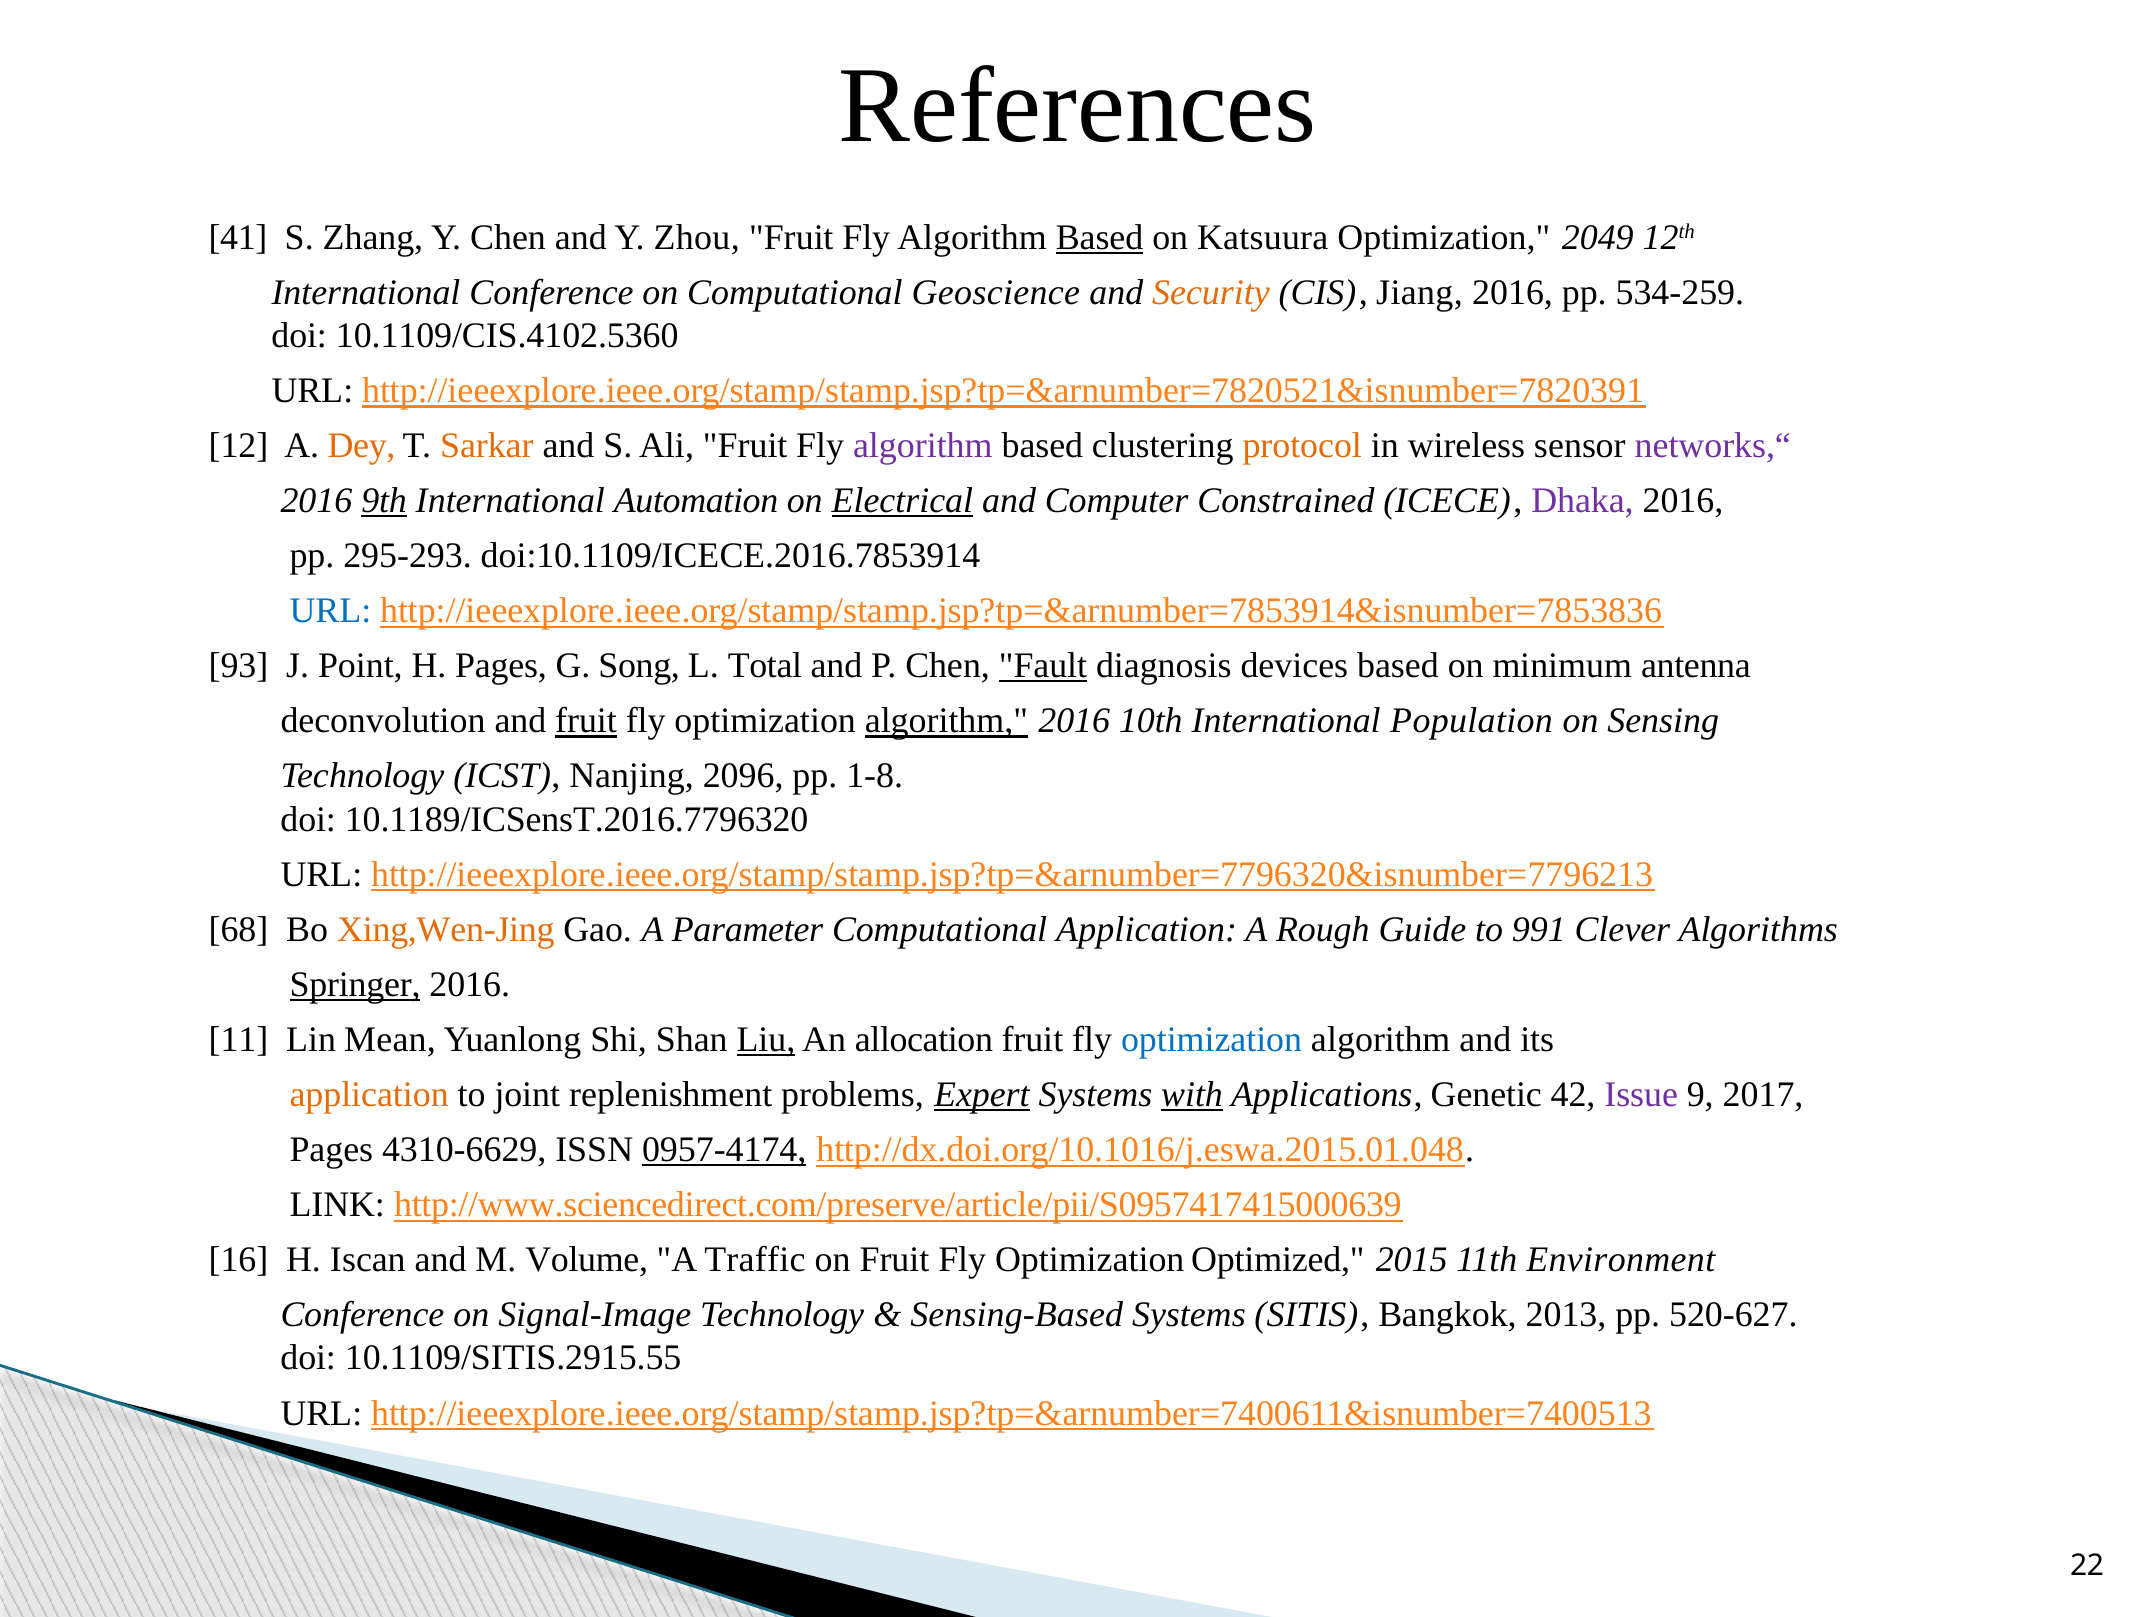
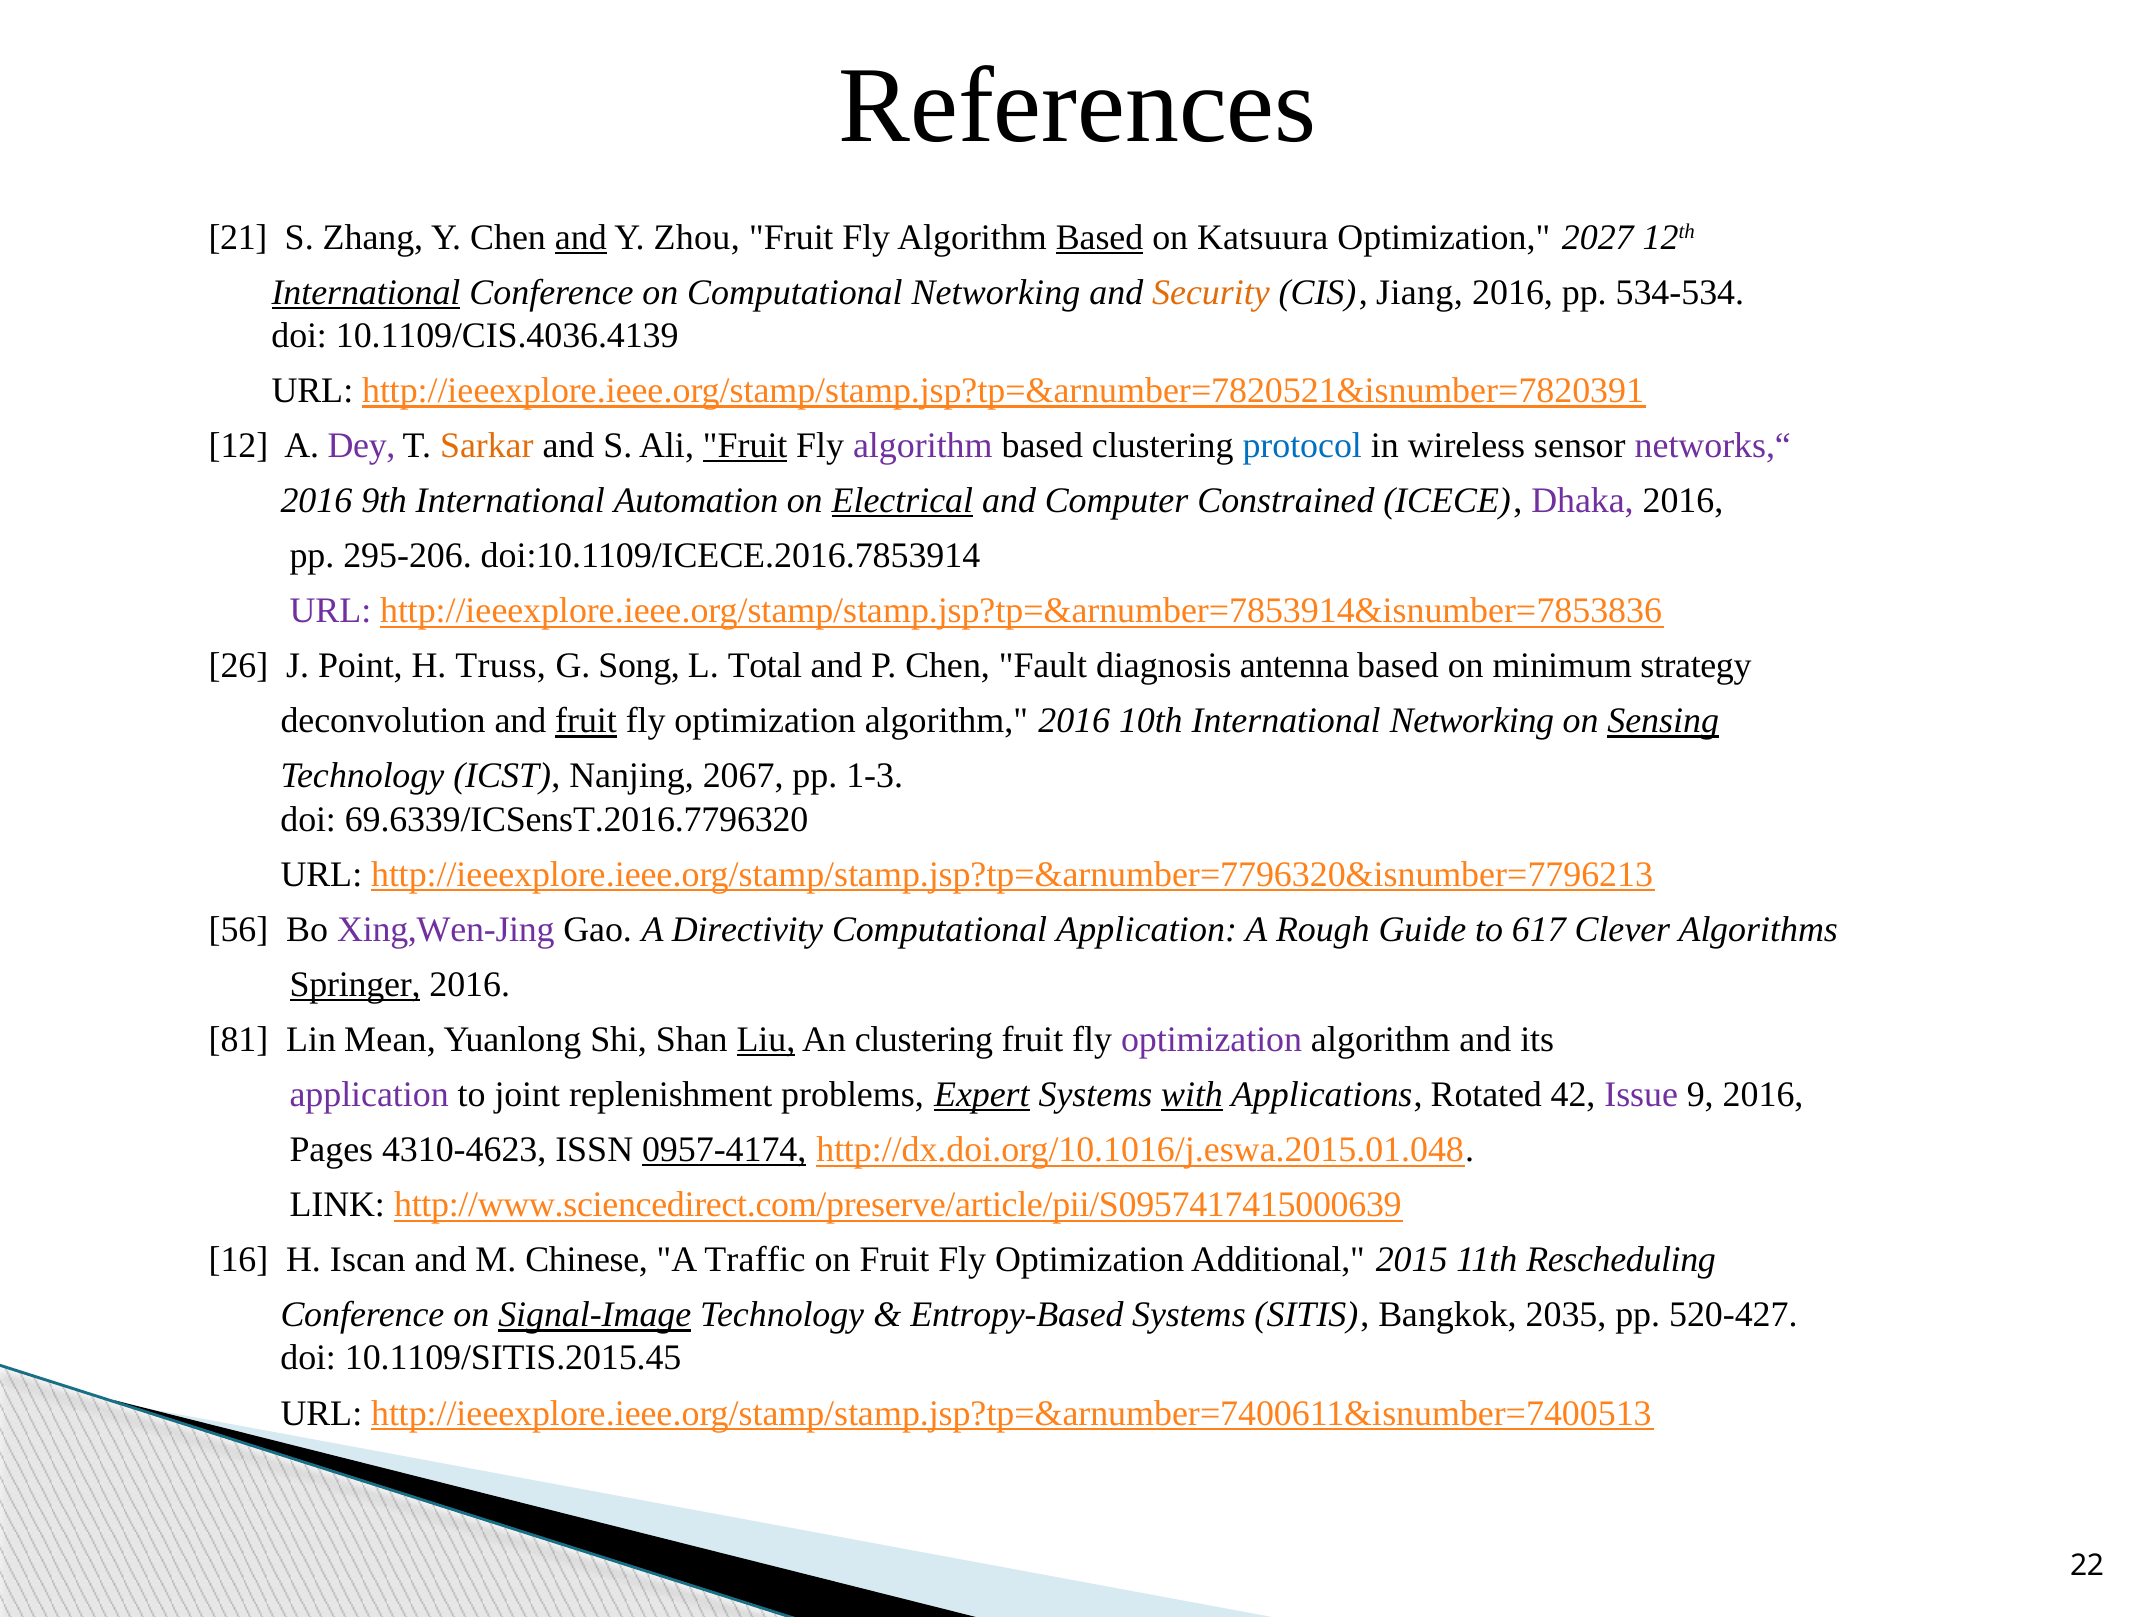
41: 41 -> 21
and at (581, 237) underline: none -> present
2049: 2049 -> 2027
International at (366, 292) underline: none -> present
Computational Geoscience: Geoscience -> Networking
534-259: 534-259 -> 534-534
10.1109/CIS.4102.5360: 10.1109/CIS.4102.5360 -> 10.1109/CIS.4036.4139
Dey colour: orange -> purple
Fruit at (745, 446) underline: none -> present
protocol colour: orange -> blue
9th underline: present -> none
295-293: 295-293 -> 295-206
URL at (330, 611) colour: blue -> purple
93: 93 -> 26
H Pages: Pages -> Truss
Fault underline: present -> none
devices: devices -> antenna
antenna: antenna -> strategy
algorithm at (946, 721) underline: present -> none
International Population: Population -> Networking
Sensing underline: none -> present
2096: 2096 -> 2067
1-8: 1-8 -> 1-3
10.1189/ICSensT.2016.7796320: 10.1189/ICSensT.2016.7796320 -> 69.6339/ICSensT.2016.7796320
68: 68 -> 56
Xing,Wen-Jing colour: orange -> purple
Parameter: Parameter -> Directivity
991: 991 -> 617
11: 11 -> 81
An allocation: allocation -> clustering
optimization at (1212, 1040) colour: blue -> purple
application at (369, 1095) colour: orange -> purple
Genetic: Genetic -> Rotated
9 2017: 2017 -> 2016
4310-6629: 4310-6629 -> 4310-4623
Volume: Volume -> Chinese
Optimized: Optimized -> Additional
Environment: Environment -> Rescheduling
Signal-Image underline: none -> present
Sensing-Based: Sensing-Based -> Entropy-Based
2013: 2013 -> 2035
520-627: 520-627 -> 520-427
10.1109/SITIS.2915.55: 10.1109/SITIS.2915.55 -> 10.1109/SITIS.2015.45
